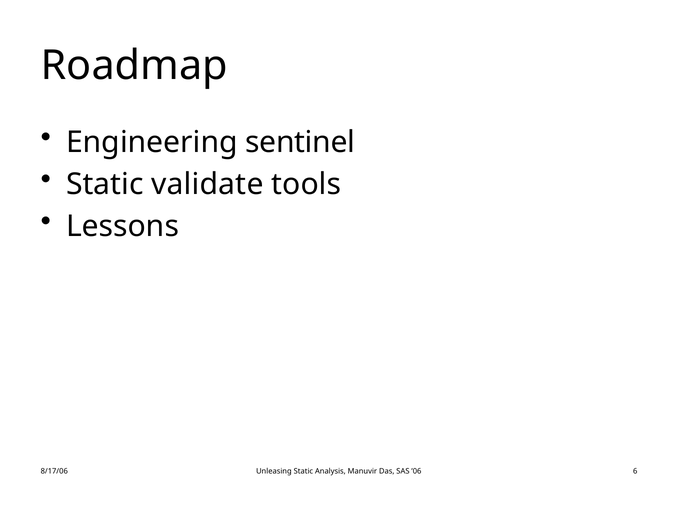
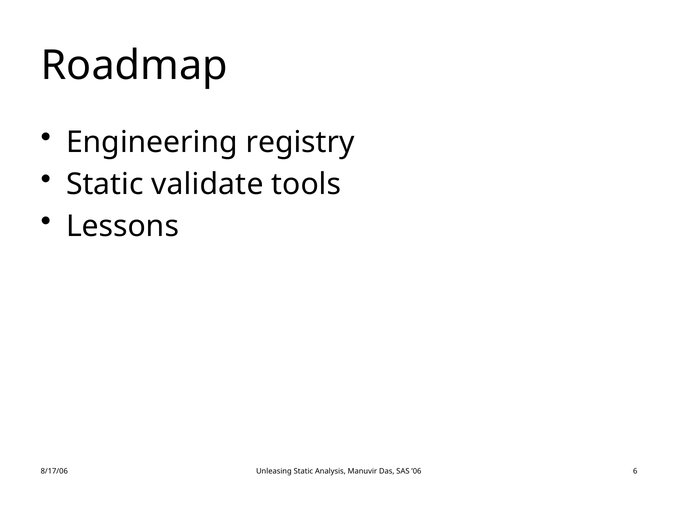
sentinel: sentinel -> registry
